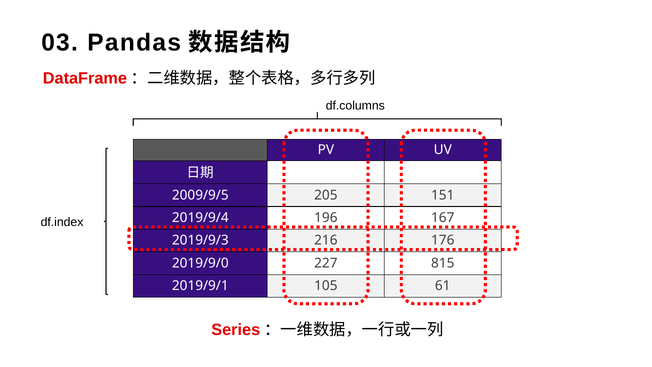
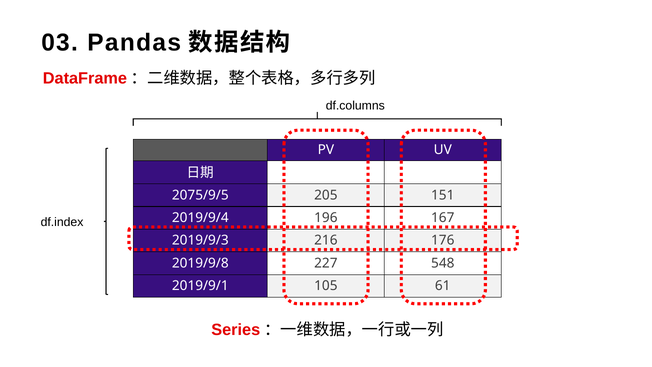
2009/9/5: 2009/9/5 -> 2075/9/5
2019/9/0: 2019/9/0 -> 2019/9/8
815: 815 -> 548
